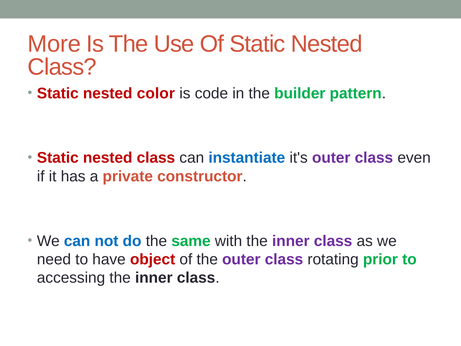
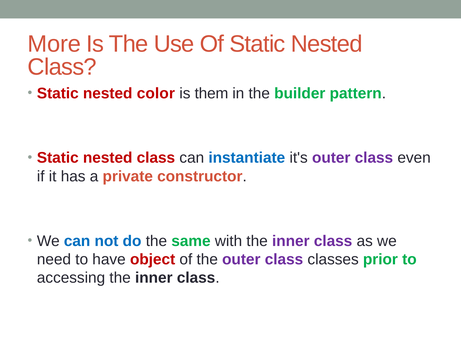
code: code -> them
rotating: rotating -> classes
